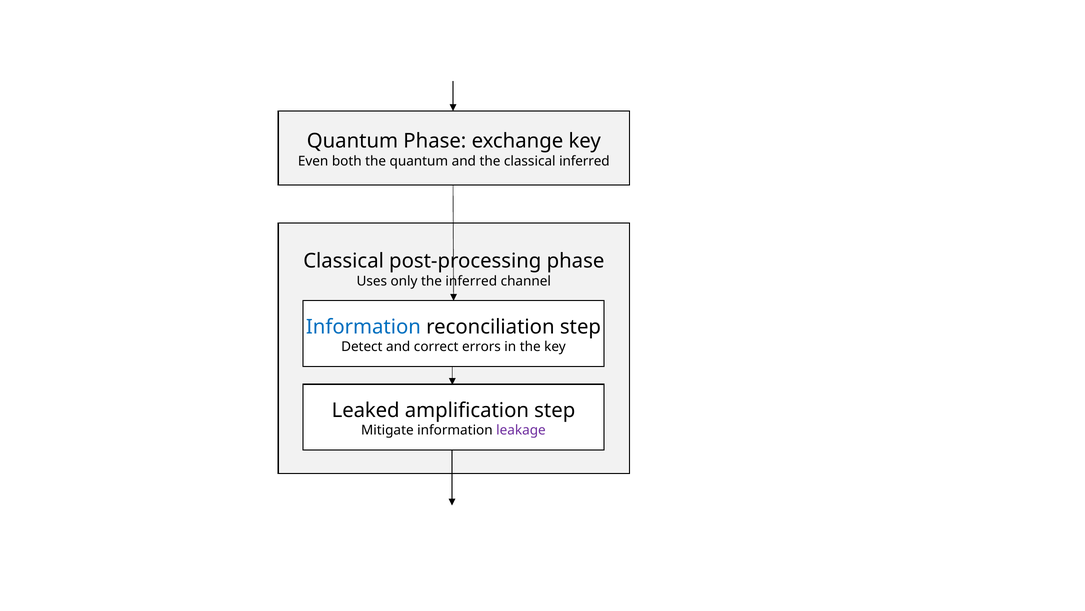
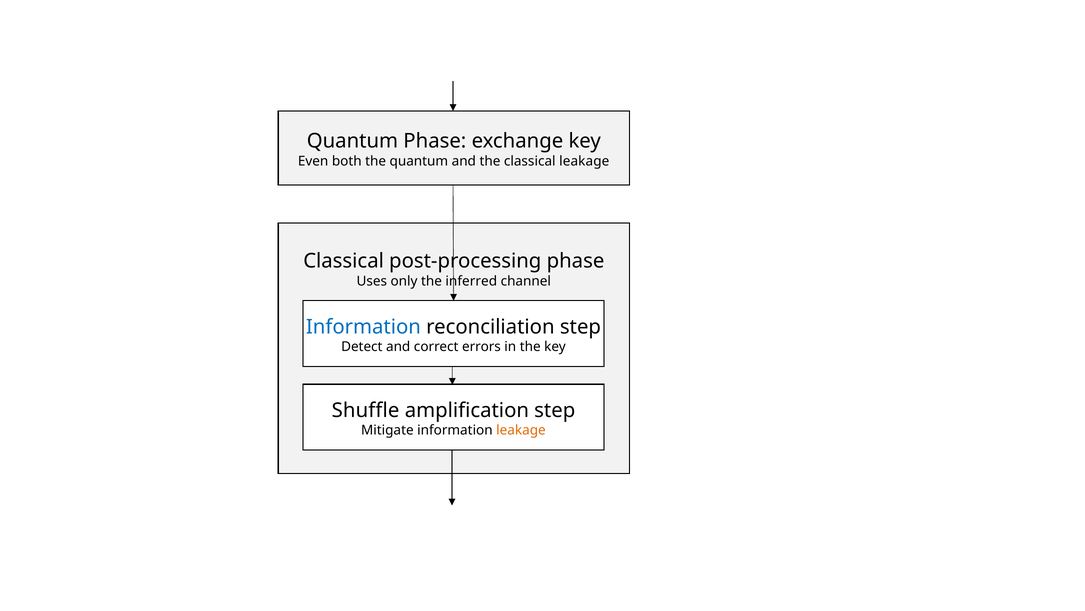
classical inferred: inferred -> leakage
Leaked: Leaked -> Shuffle
leakage at (521, 430) colour: purple -> orange
